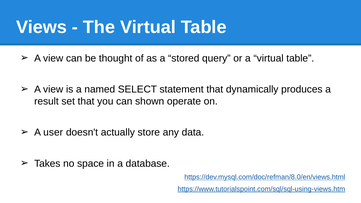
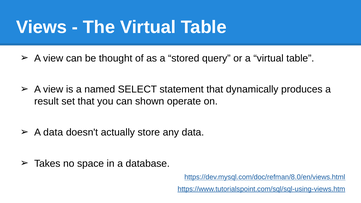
A user: user -> data
